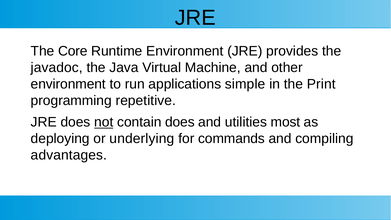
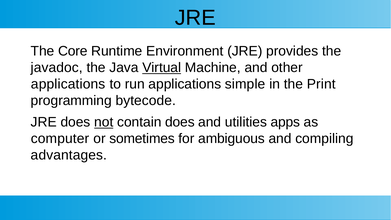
Virtual underline: none -> present
environment at (68, 84): environment -> applications
repetitive: repetitive -> bytecode
most: most -> apps
deploying: deploying -> computer
underlying: underlying -> sometimes
commands: commands -> ambiguous
